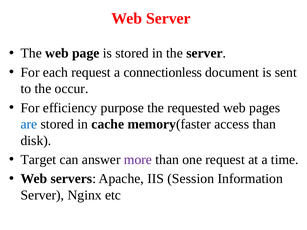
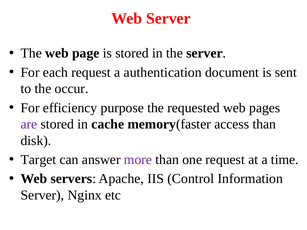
connectionless: connectionless -> authentication
are colour: blue -> purple
Session: Session -> Control
